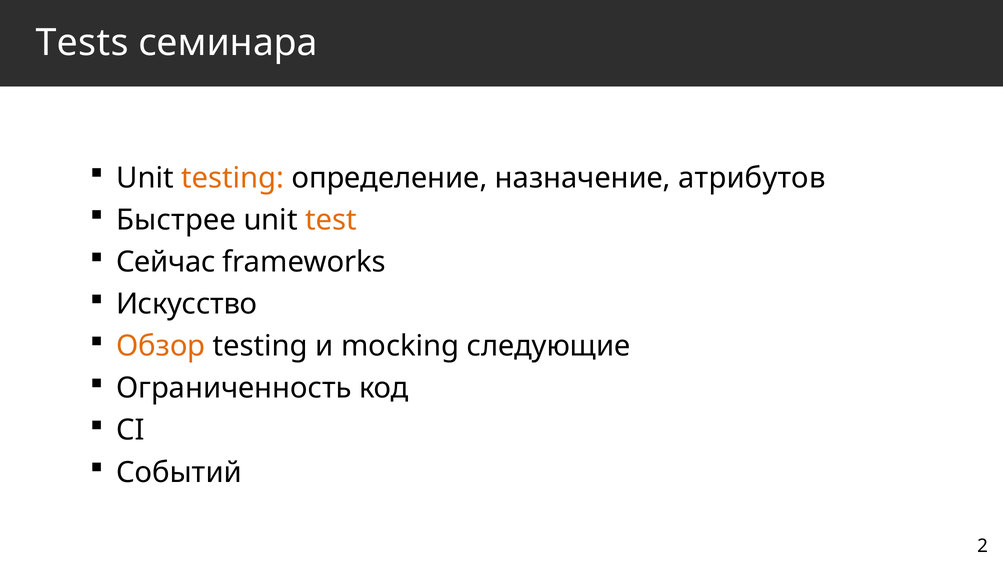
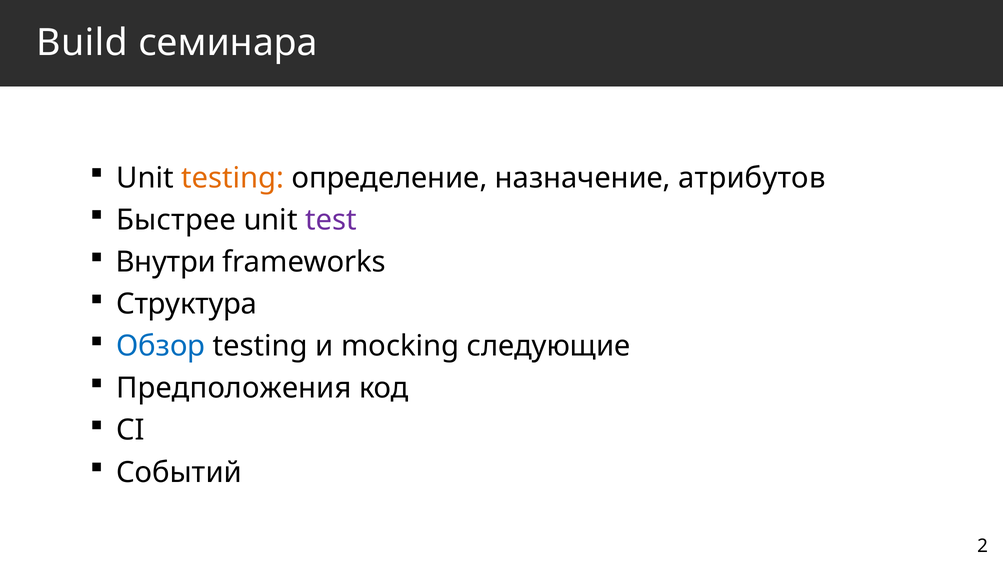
Tests: Tests -> Build
test colour: orange -> purple
Сейчас: Сейчас -> Внутри
Искусство: Искусство -> Структура
Обзор colour: orange -> blue
Ограниченность: Ограниченность -> Предположения
